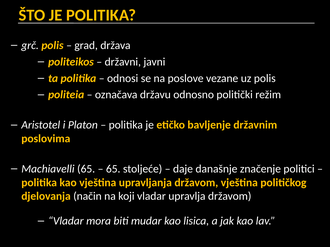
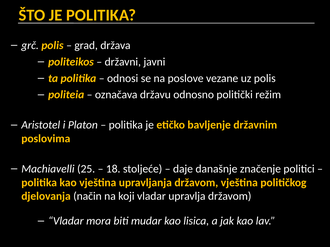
Machiavelli 65: 65 -> 25
65 at (113, 169): 65 -> 18
